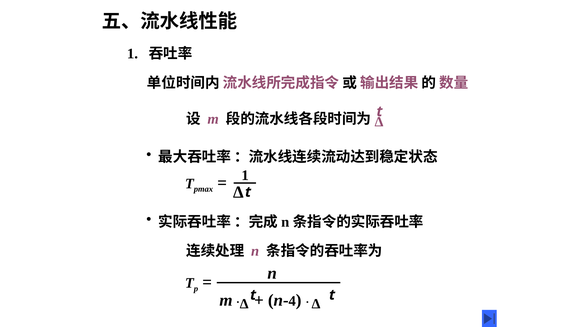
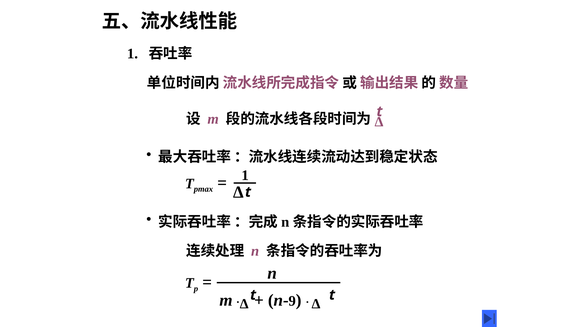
4: 4 -> 9
